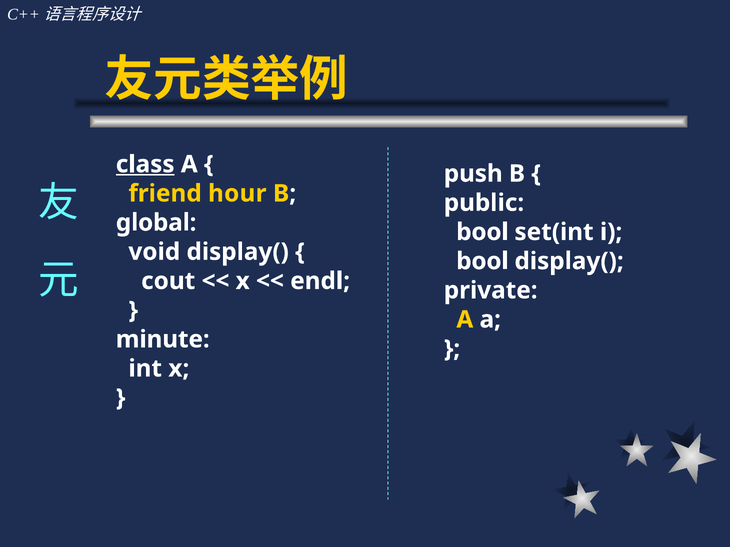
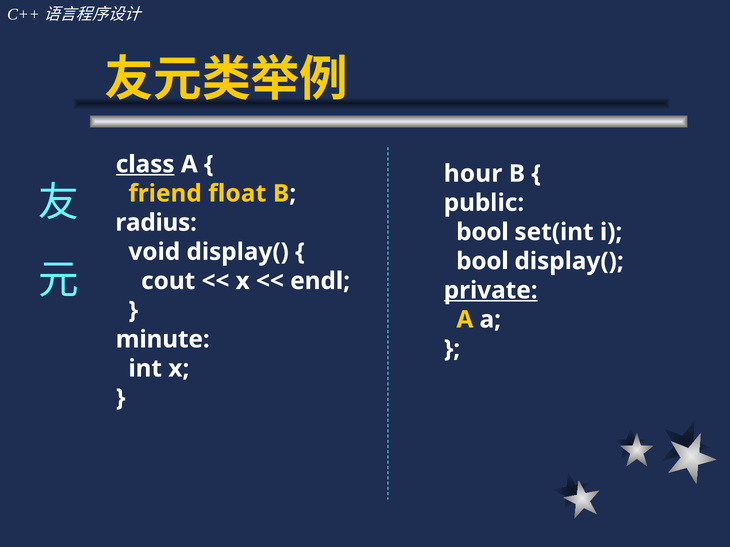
push: push -> hour
hour: hour -> float
global: global -> radius
private underline: none -> present
